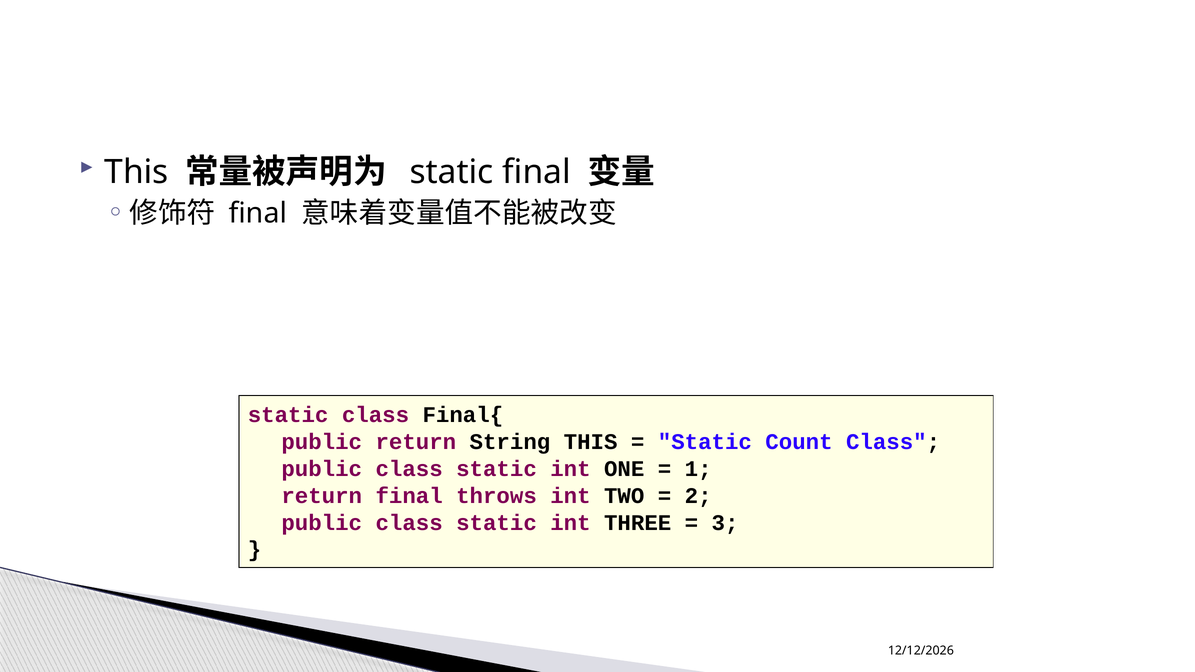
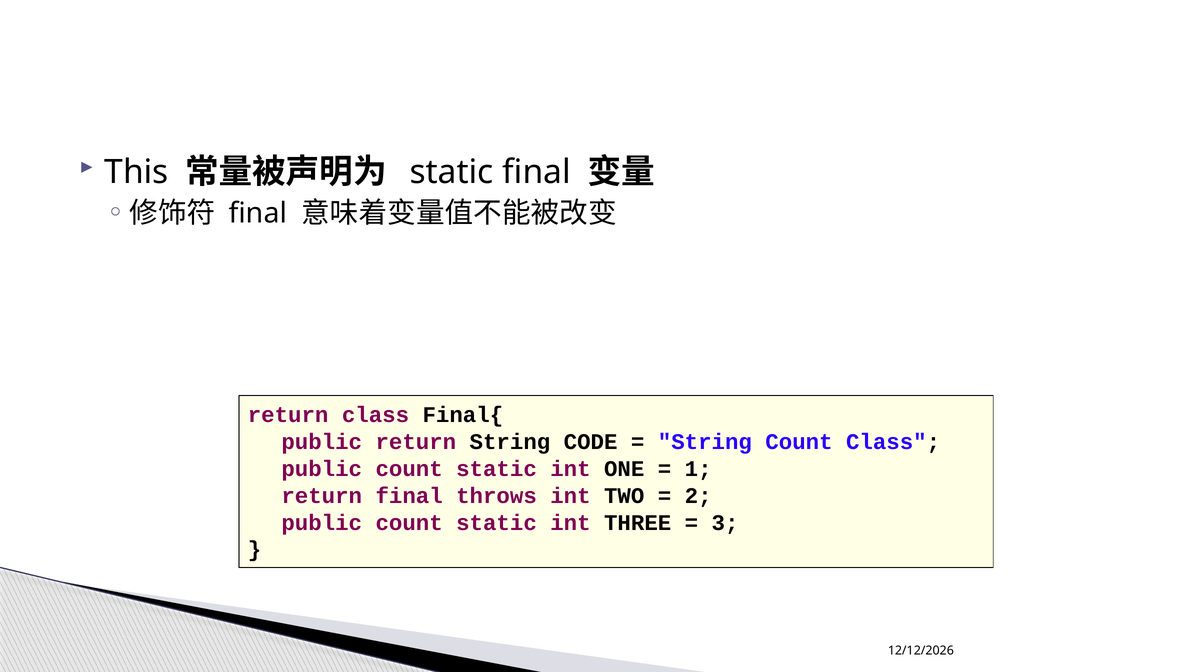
static at (288, 415): static -> return
String THIS: THIS -> CODE
Static at (705, 442): Static -> String
class at (409, 469): class -> count
class at (409, 523): class -> count
